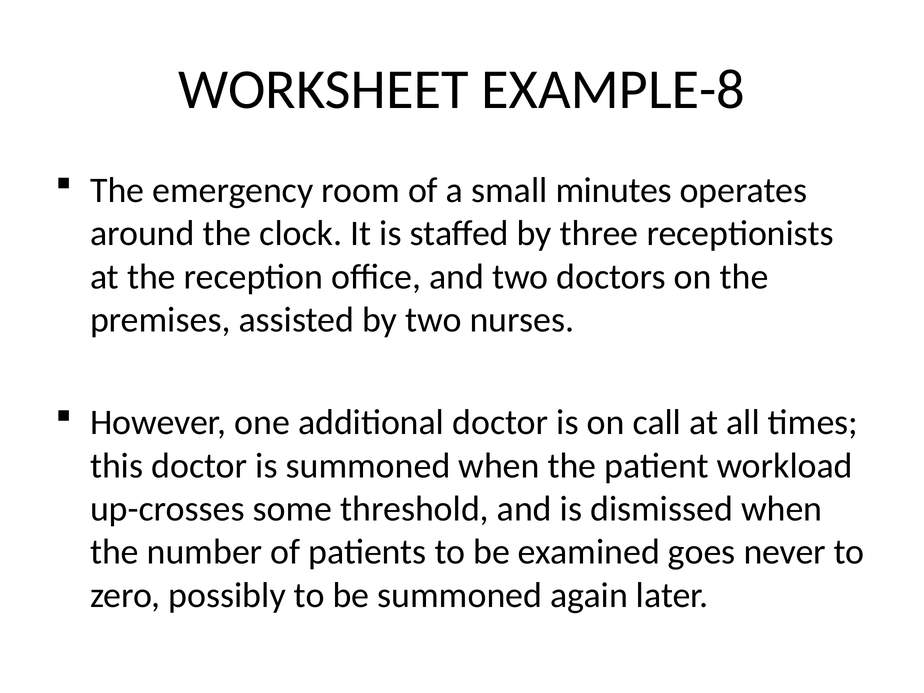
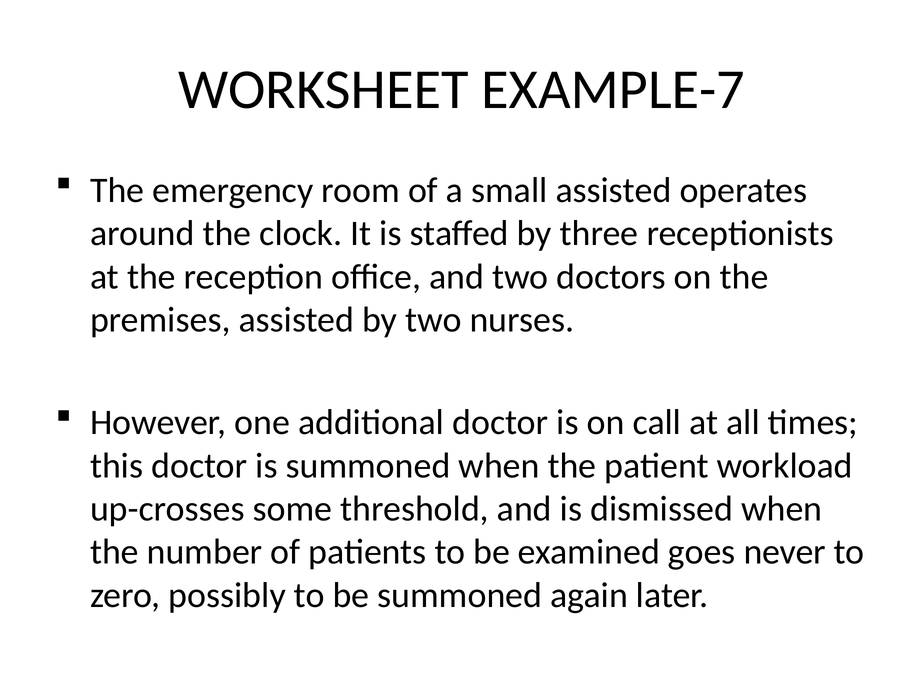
EXAMPLE-8: EXAMPLE-8 -> EXAMPLE-7
small minutes: minutes -> assisted
